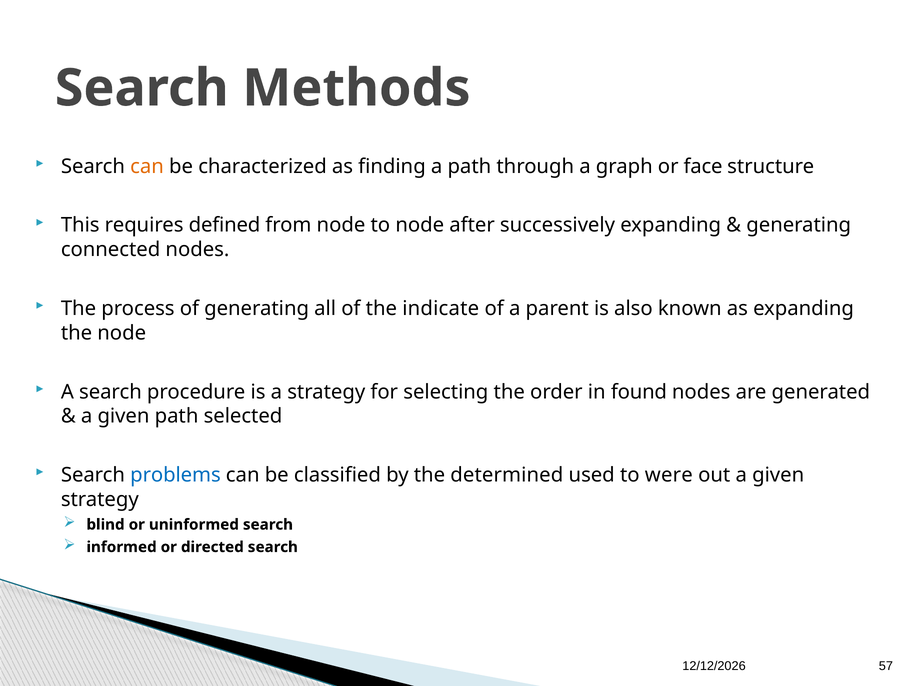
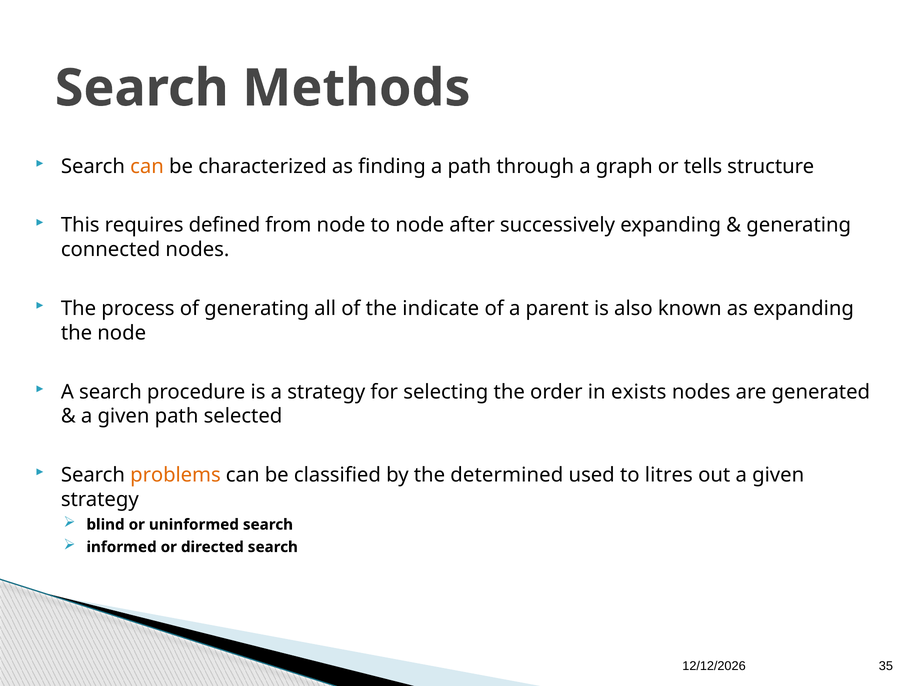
face: face -> tells
found: found -> exists
problems colour: blue -> orange
were: were -> litres
57: 57 -> 35
